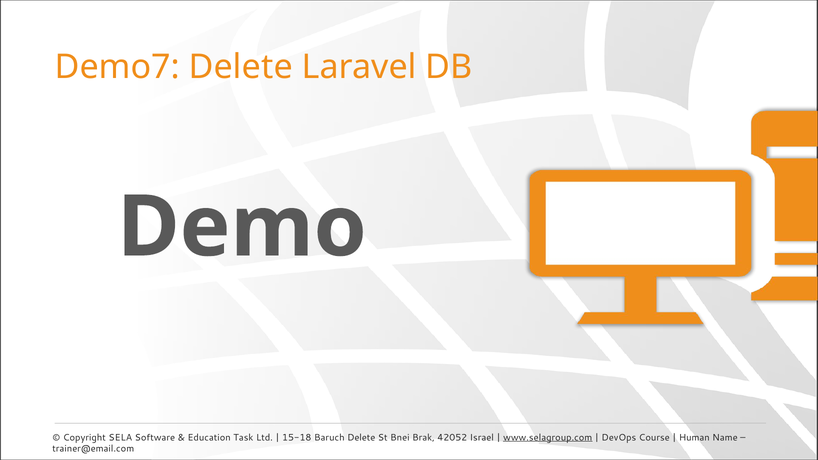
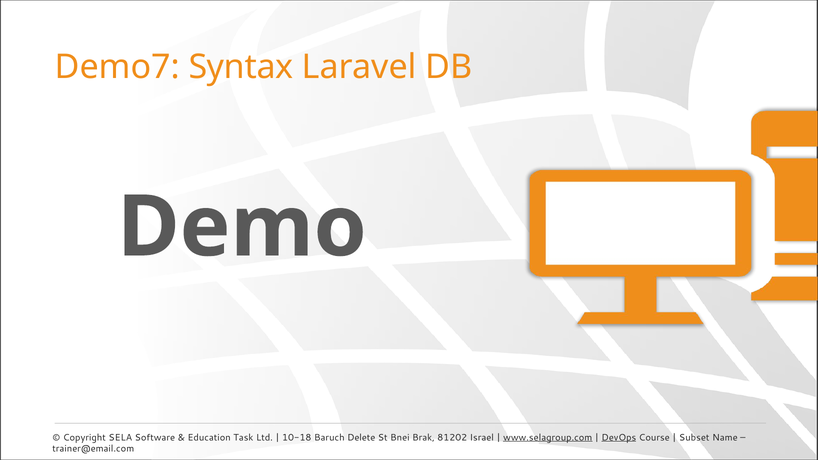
Demo7 Delete: Delete -> Syntax
15-18: 15-18 -> 10-18
42052: 42052 -> 81202
DevOps underline: none -> present
Human: Human -> Subset
